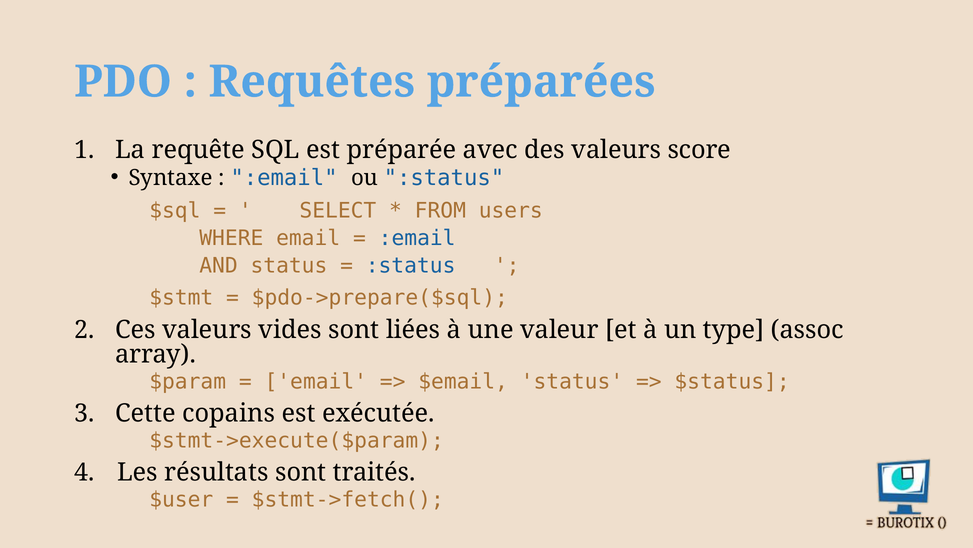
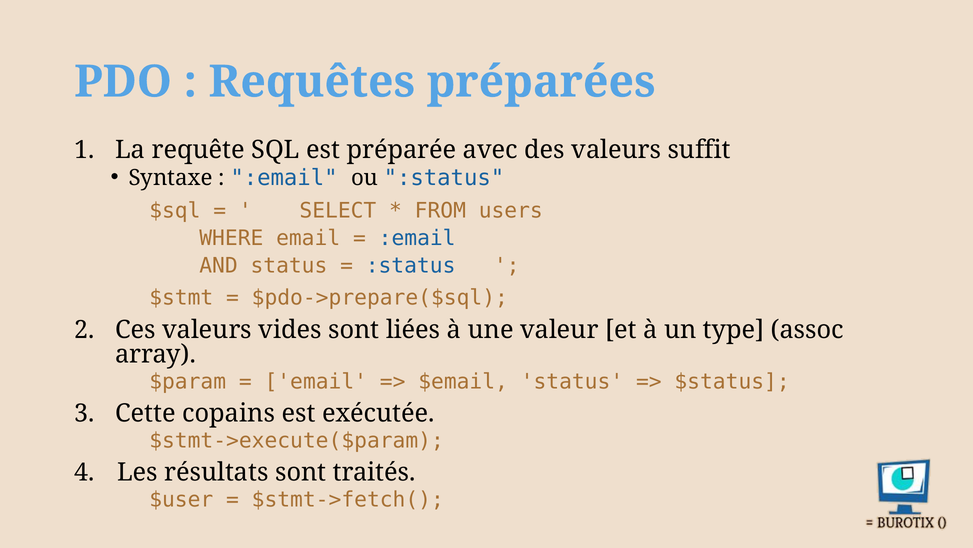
score: score -> suffit
